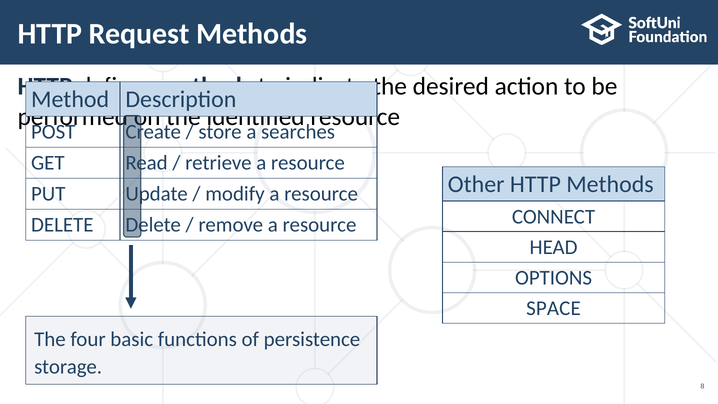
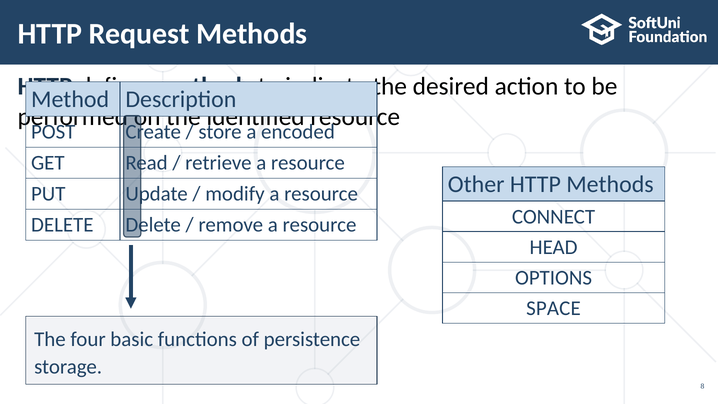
searches: searches -> encoded
